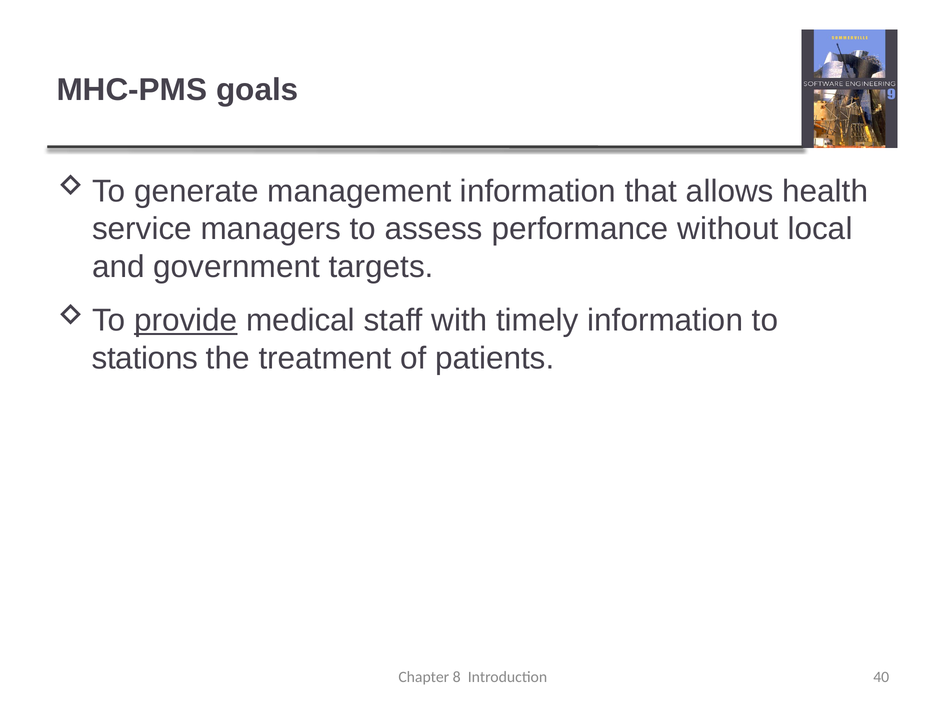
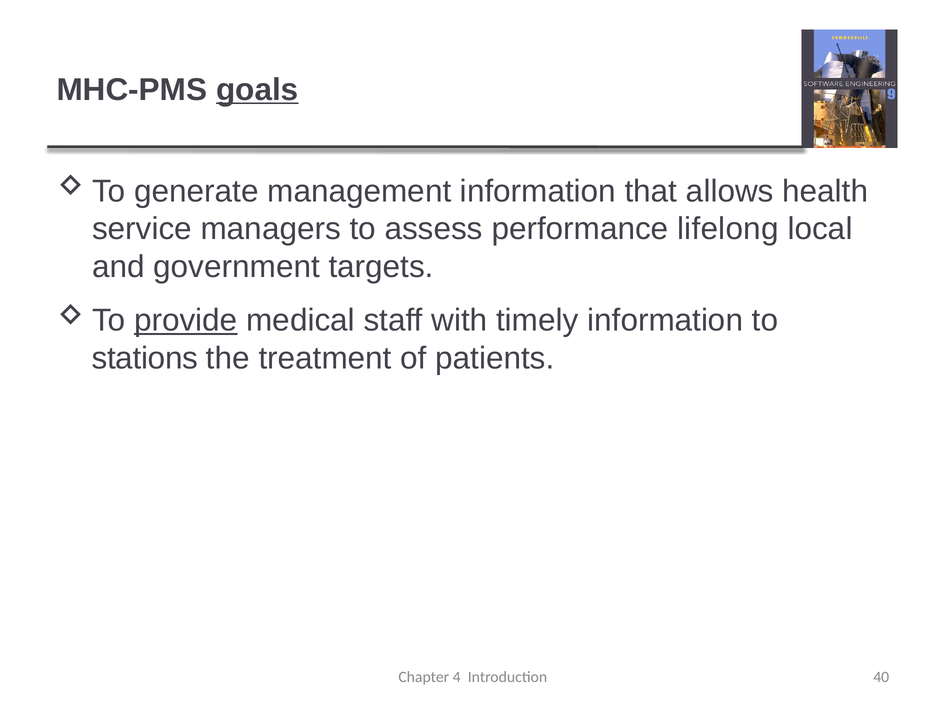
goals underline: none -> present
without: without -> lifelong
8: 8 -> 4
